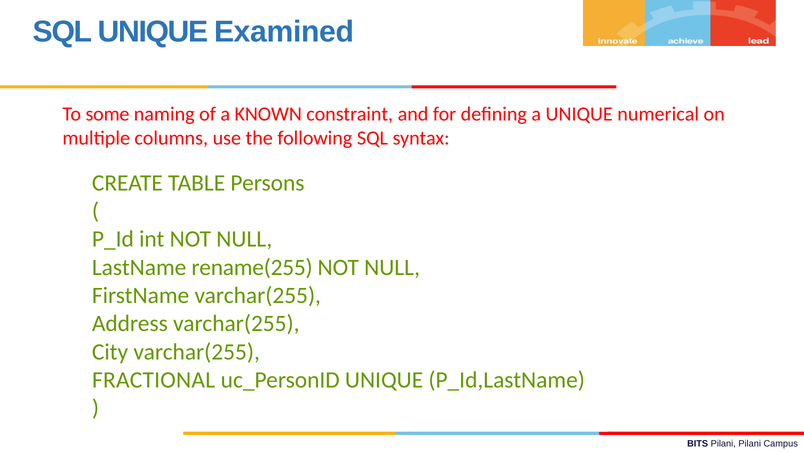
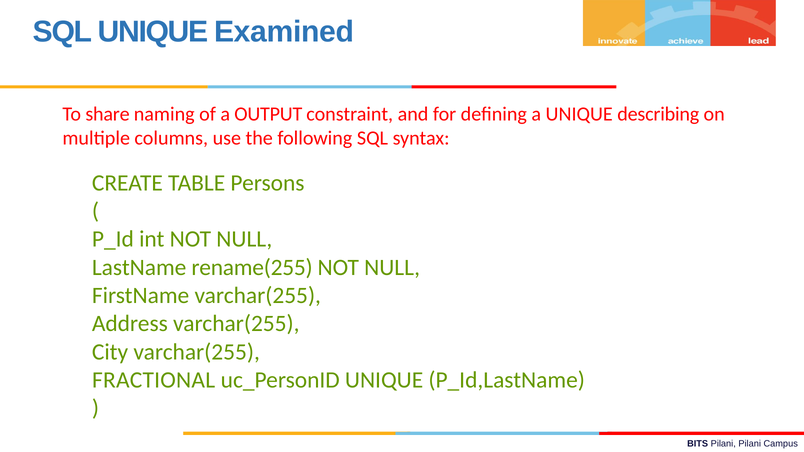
some: some -> share
KNOWN: KNOWN -> OUTPUT
numerical: numerical -> describing
